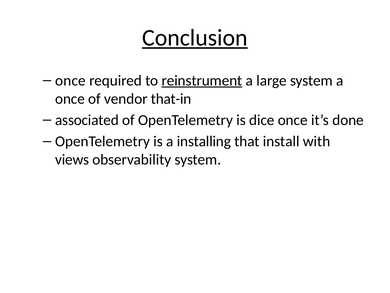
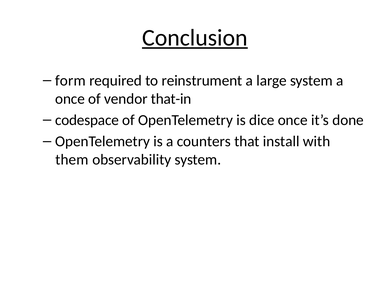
once at (70, 80): once -> form
reinstrument underline: present -> none
associated: associated -> codespace
installing: installing -> counters
views: views -> them
